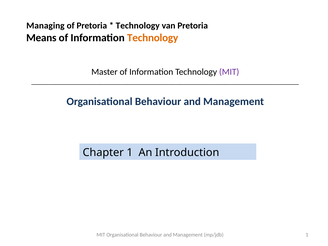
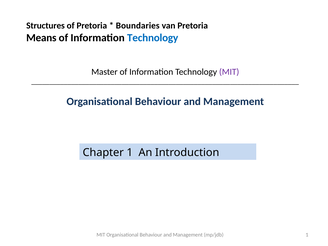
Managing: Managing -> Structures
Technology at (138, 26): Technology -> Boundaries
Technology at (153, 38) colour: orange -> blue
